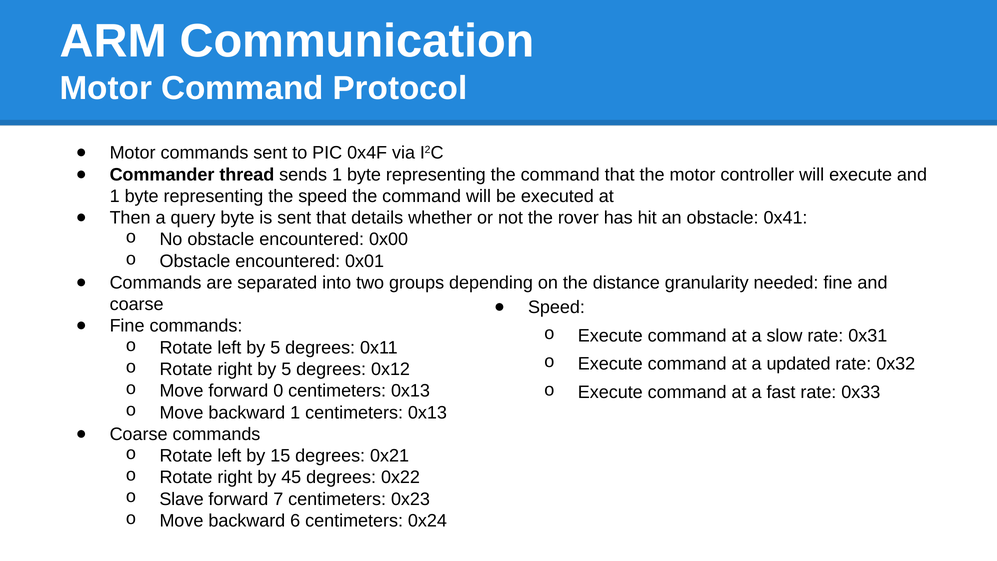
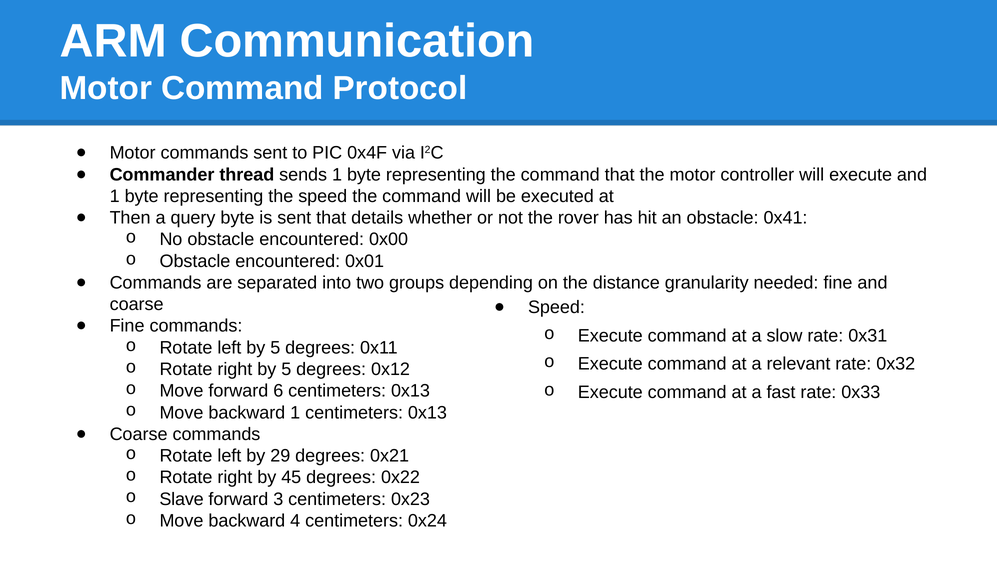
updated: updated -> relevant
0: 0 -> 6
15: 15 -> 29
7: 7 -> 3
6: 6 -> 4
